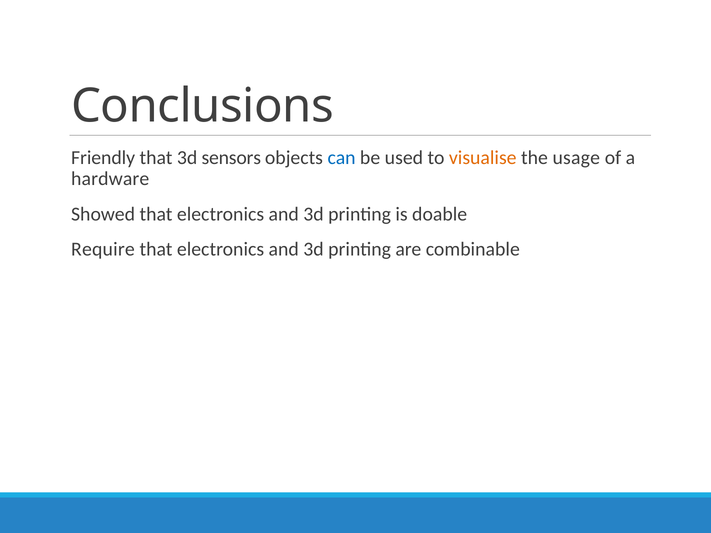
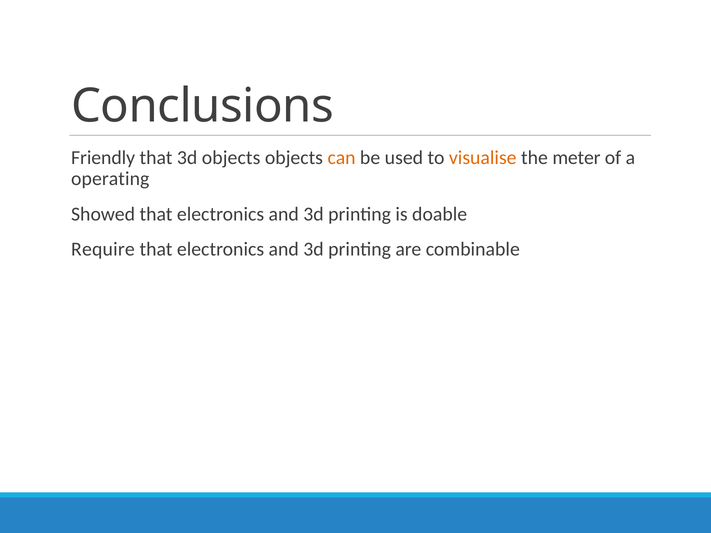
3d sensors: sensors -> objects
can colour: blue -> orange
usage: usage -> meter
hardware: hardware -> operating
